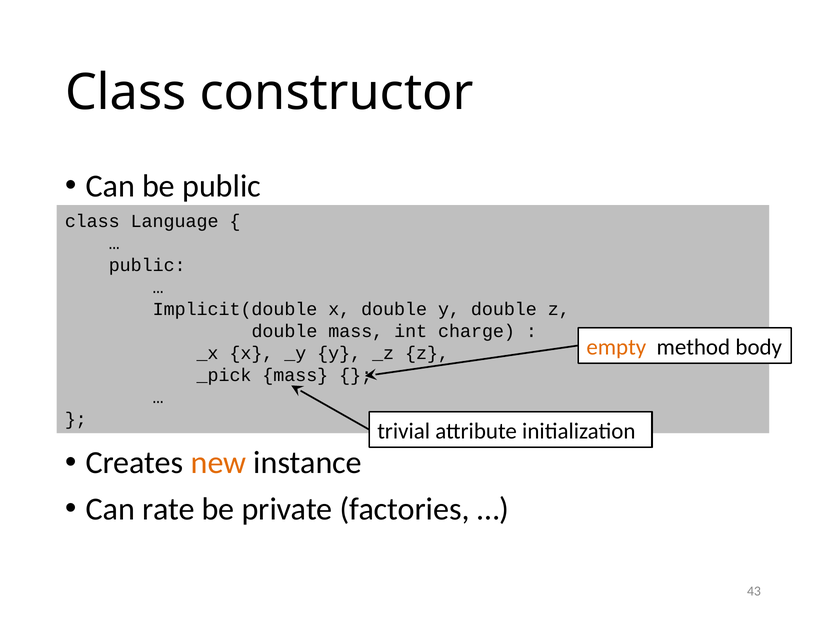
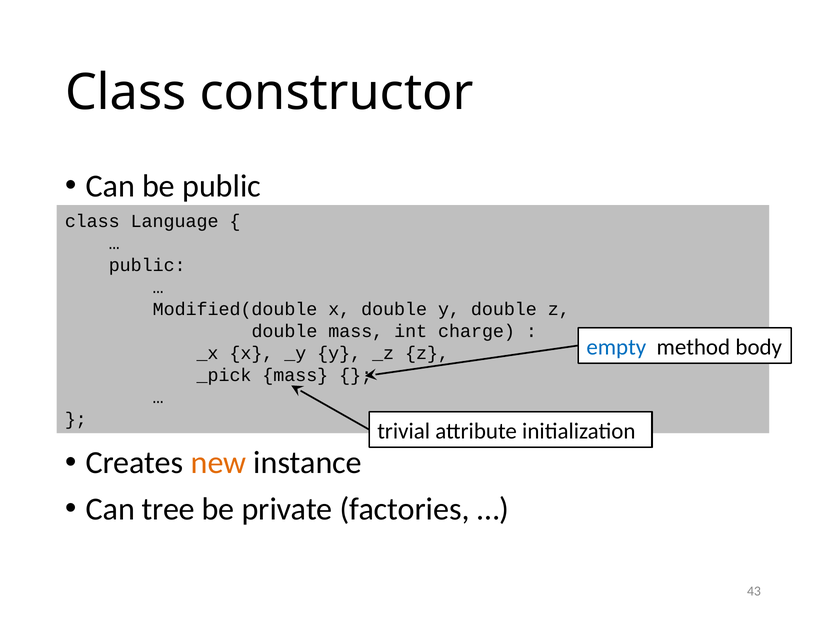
Implicit(double: Implicit(double -> Modified(double
empty colour: orange -> blue
rate: rate -> tree
